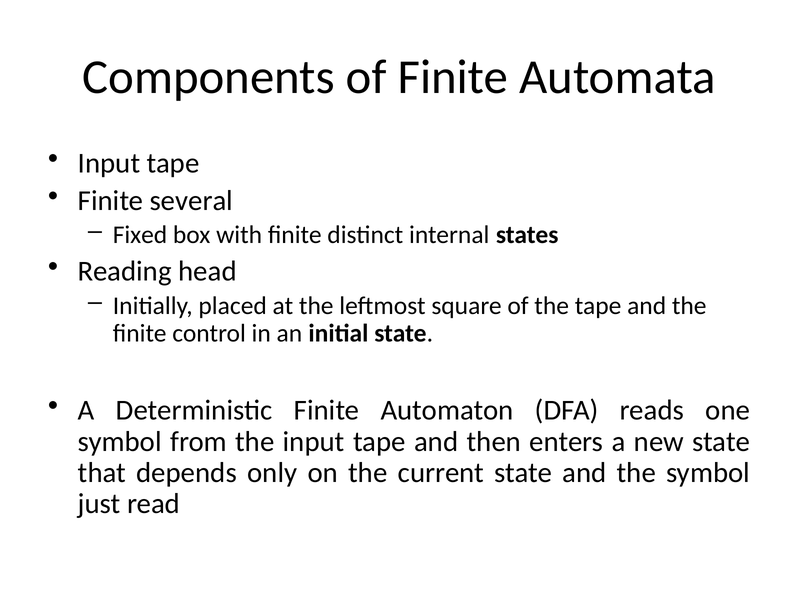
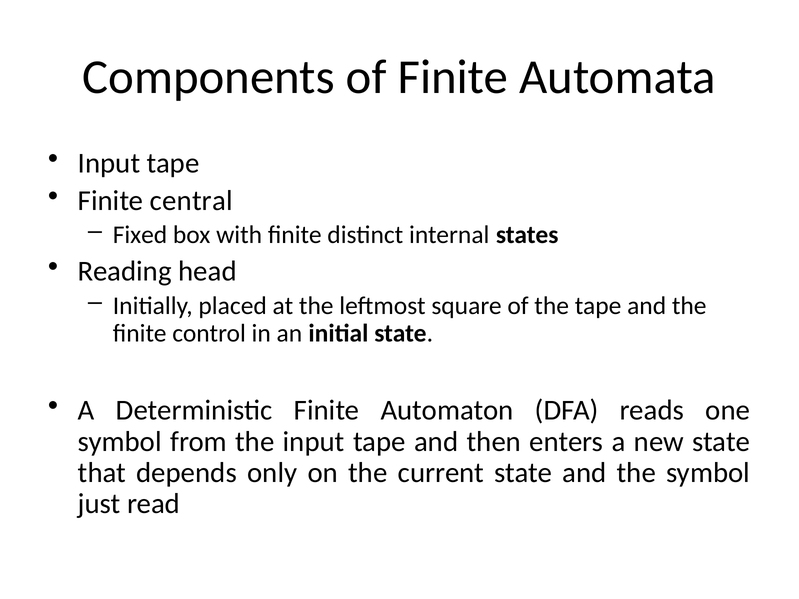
several: several -> central
